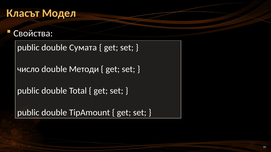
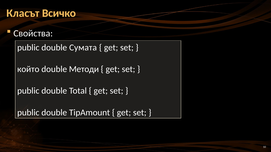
Модел: Модел -> Всичко
число: число -> който
